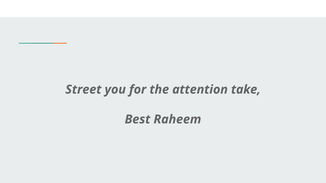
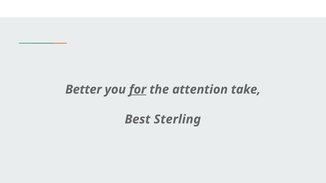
Street: Street -> Better
for underline: none -> present
Raheem: Raheem -> Sterling
